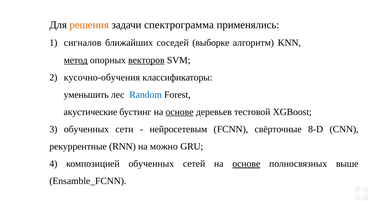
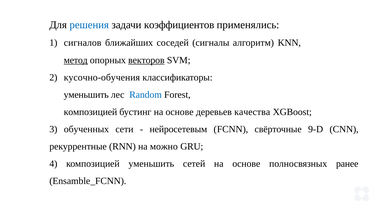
решения colour: orange -> blue
спектрограмма: спектрограмма -> коэффициентов
выборке: выборке -> сигналы
акустические at (90, 112): акустические -> композицией
основе at (180, 112) underline: present -> none
тестовой: тестовой -> качества
8-D: 8-D -> 9-D
композицией обученных: обученных -> уменьшить
основе at (246, 164) underline: present -> none
выше: выше -> ранее
